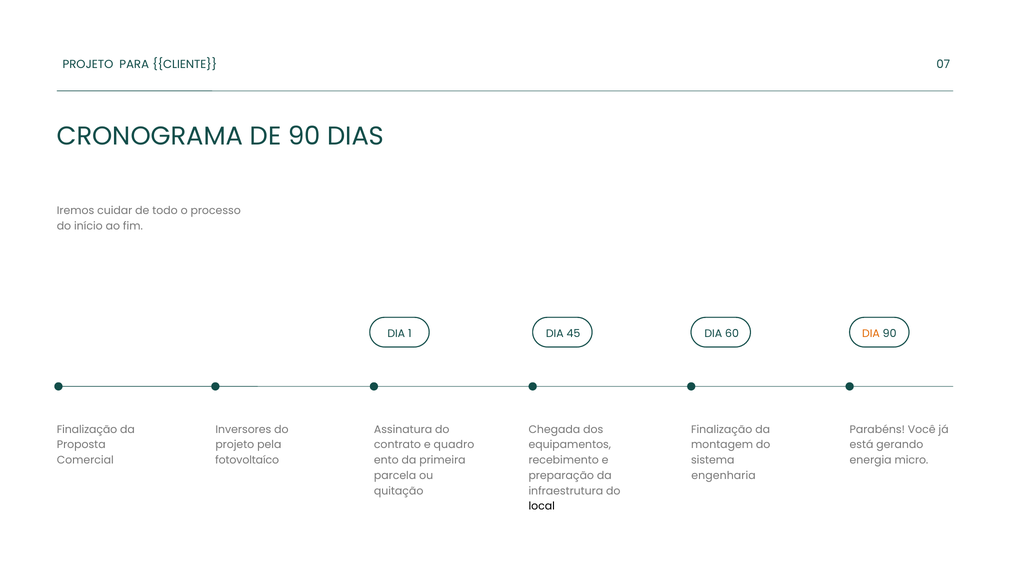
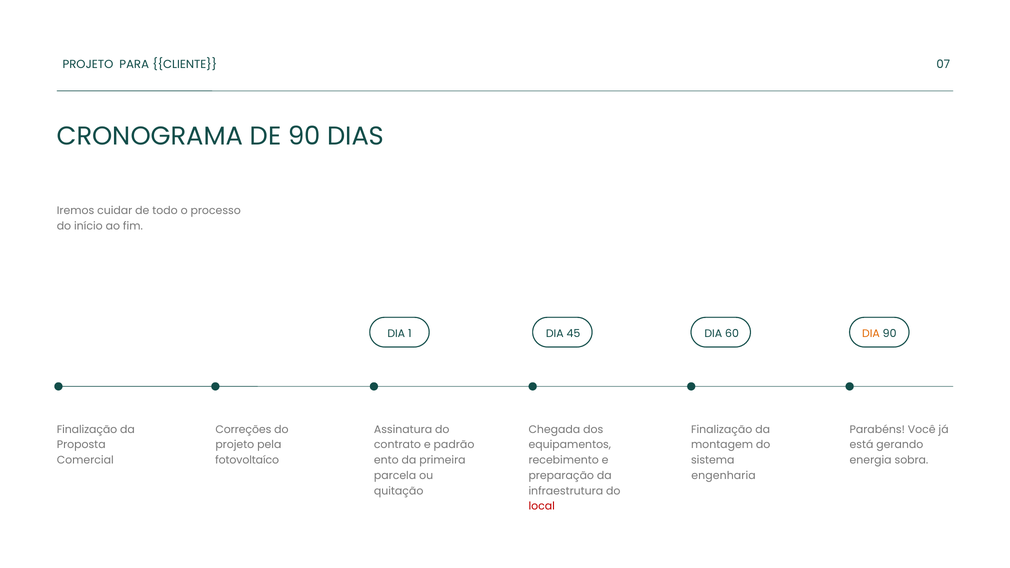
Inversores: Inversores -> Correções
quadro: quadro -> padrão
micro: micro -> sobra
local colour: black -> red
